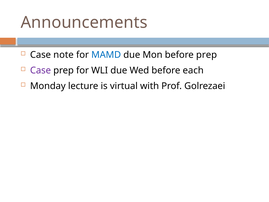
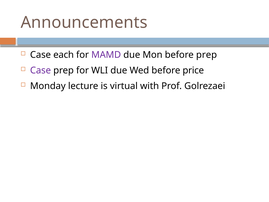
note: note -> each
MAMD colour: blue -> purple
each: each -> price
